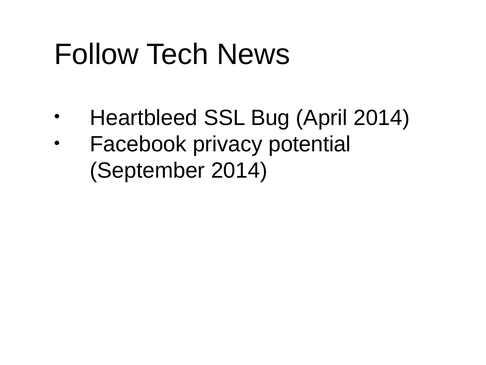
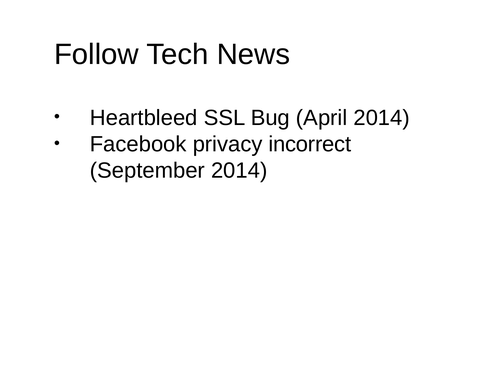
potential: potential -> incorrect
